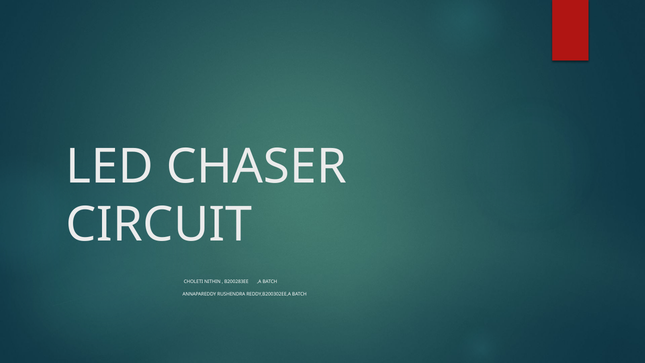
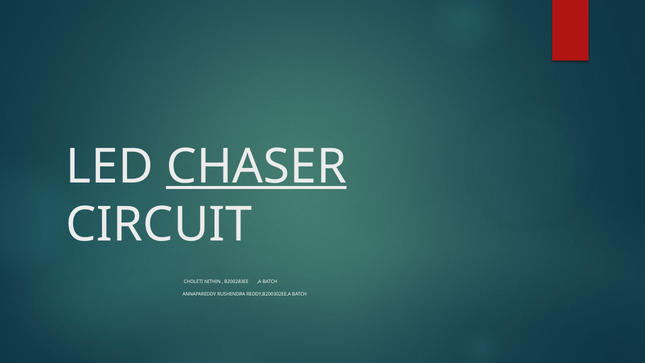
CHASER underline: none -> present
